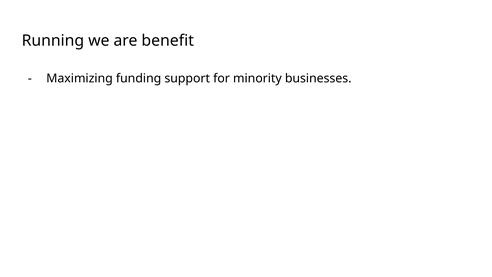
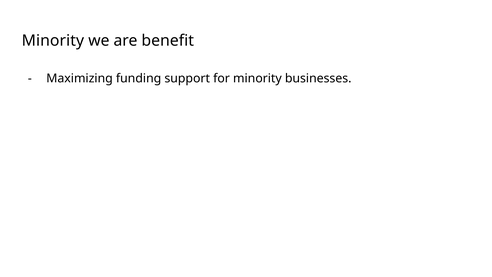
Running at (53, 40): Running -> Minority
